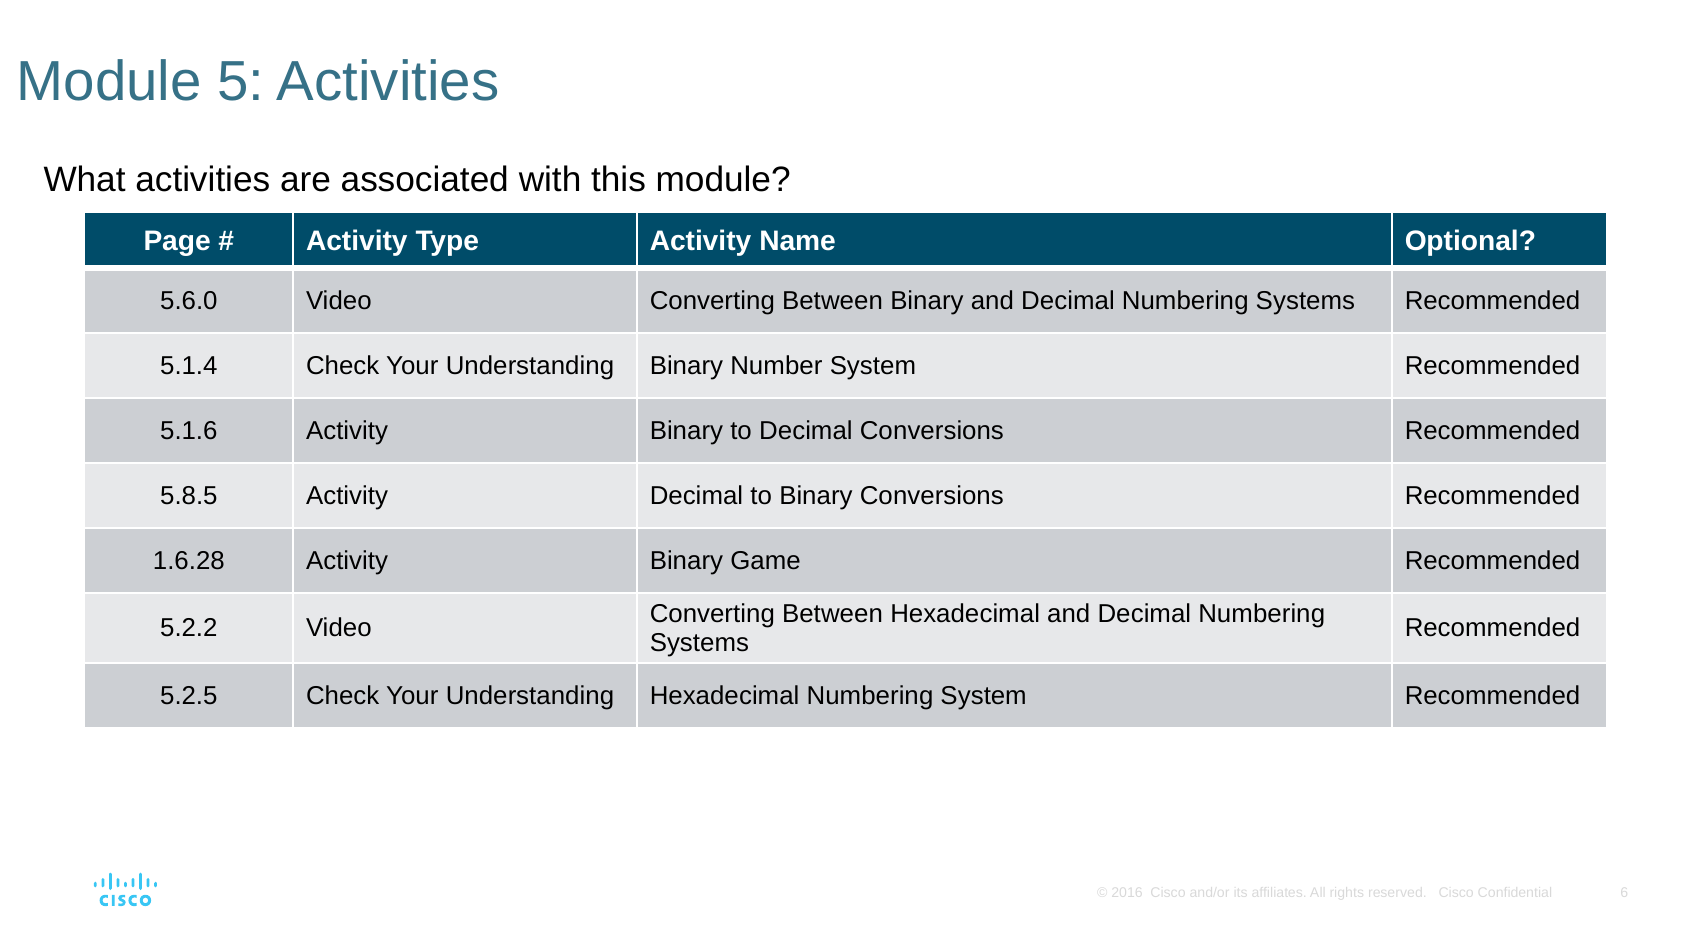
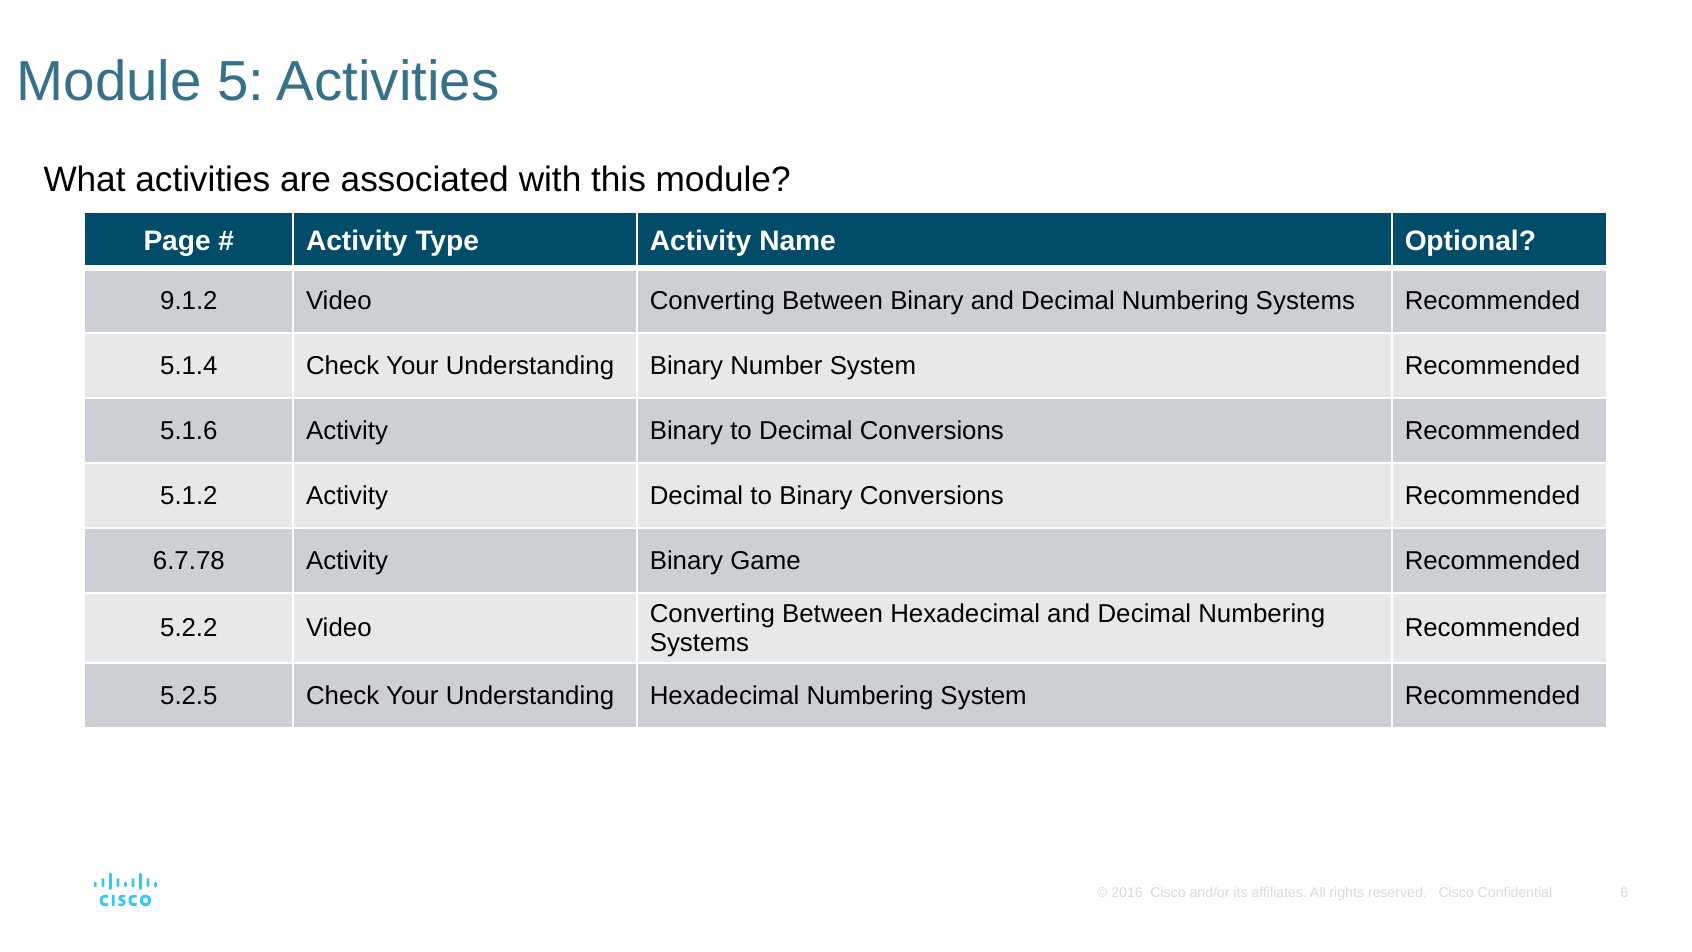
5.6.0: 5.6.0 -> 9.1.2
5.8.5: 5.8.5 -> 5.1.2
1.6.28: 1.6.28 -> 6.7.78
